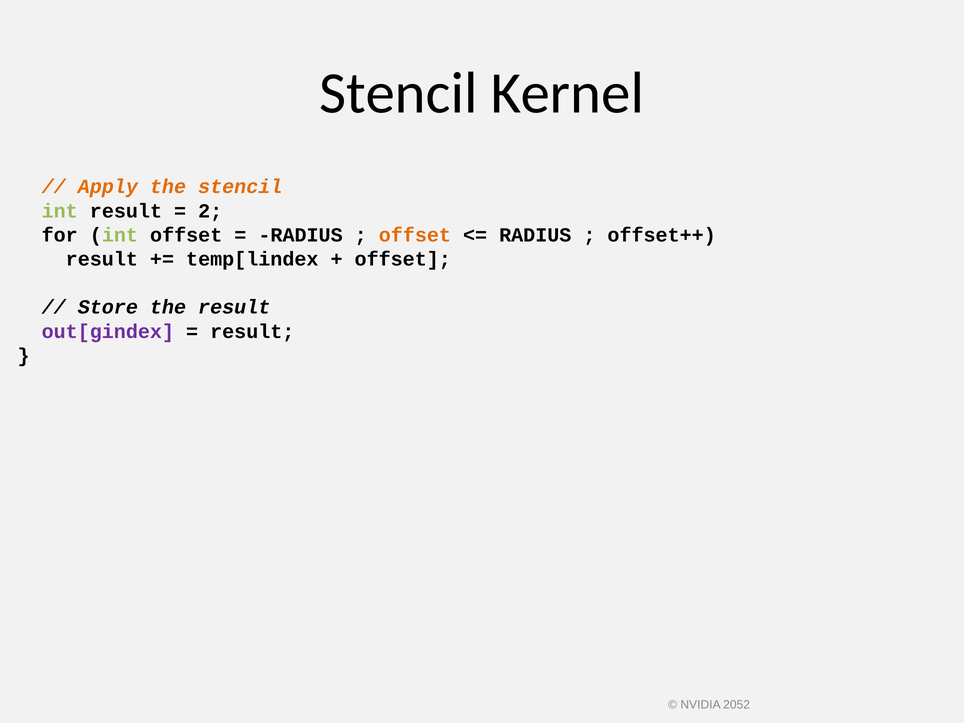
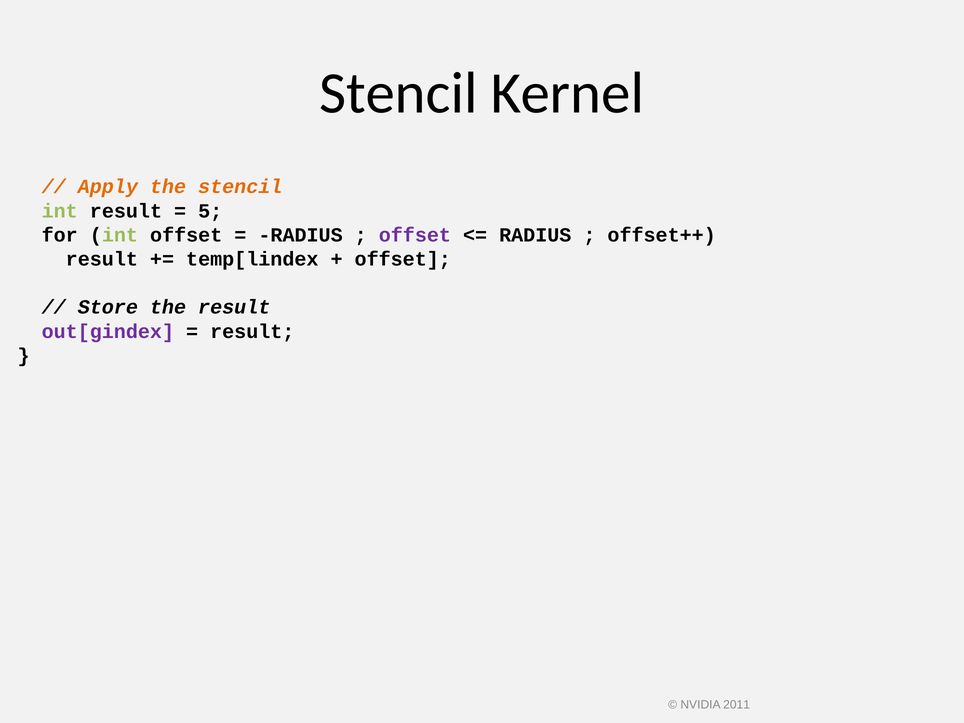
2: 2 -> 5
offset at (415, 235) colour: orange -> purple
2052: 2052 -> 2011
